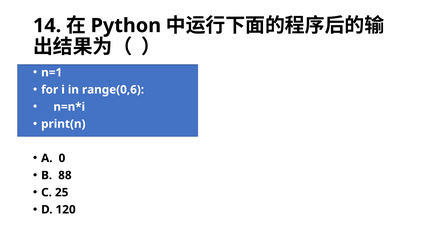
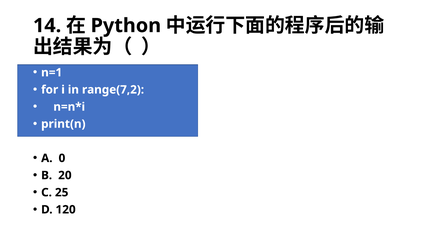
range(0,6: range(0,6 -> range(7,2
88: 88 -> 20
